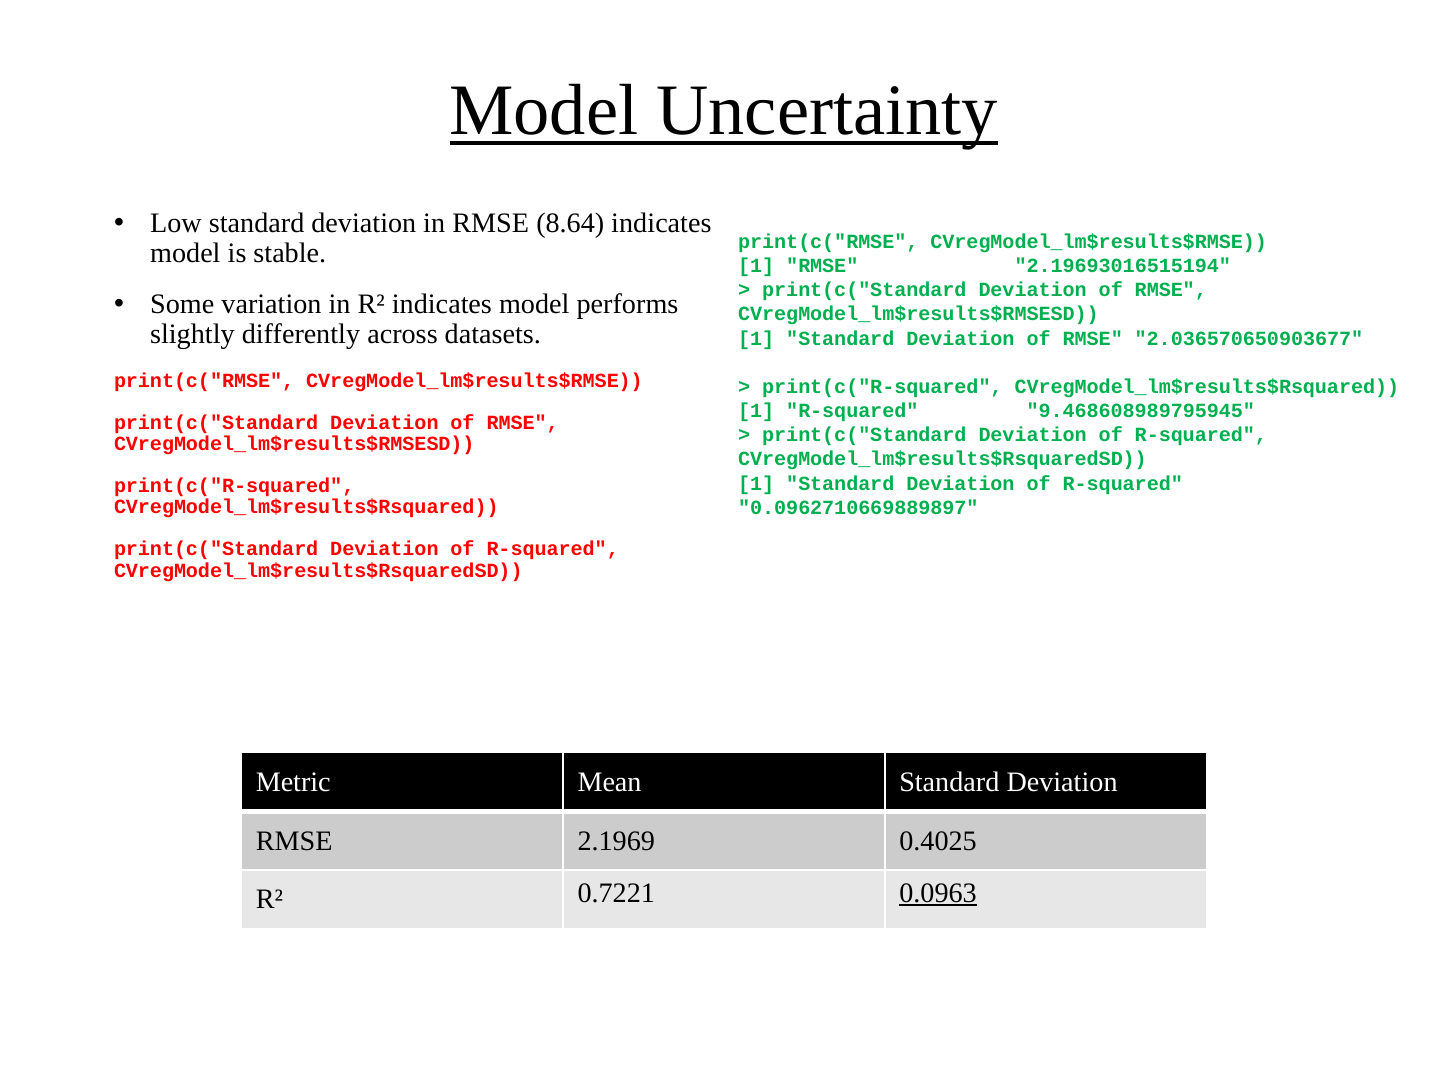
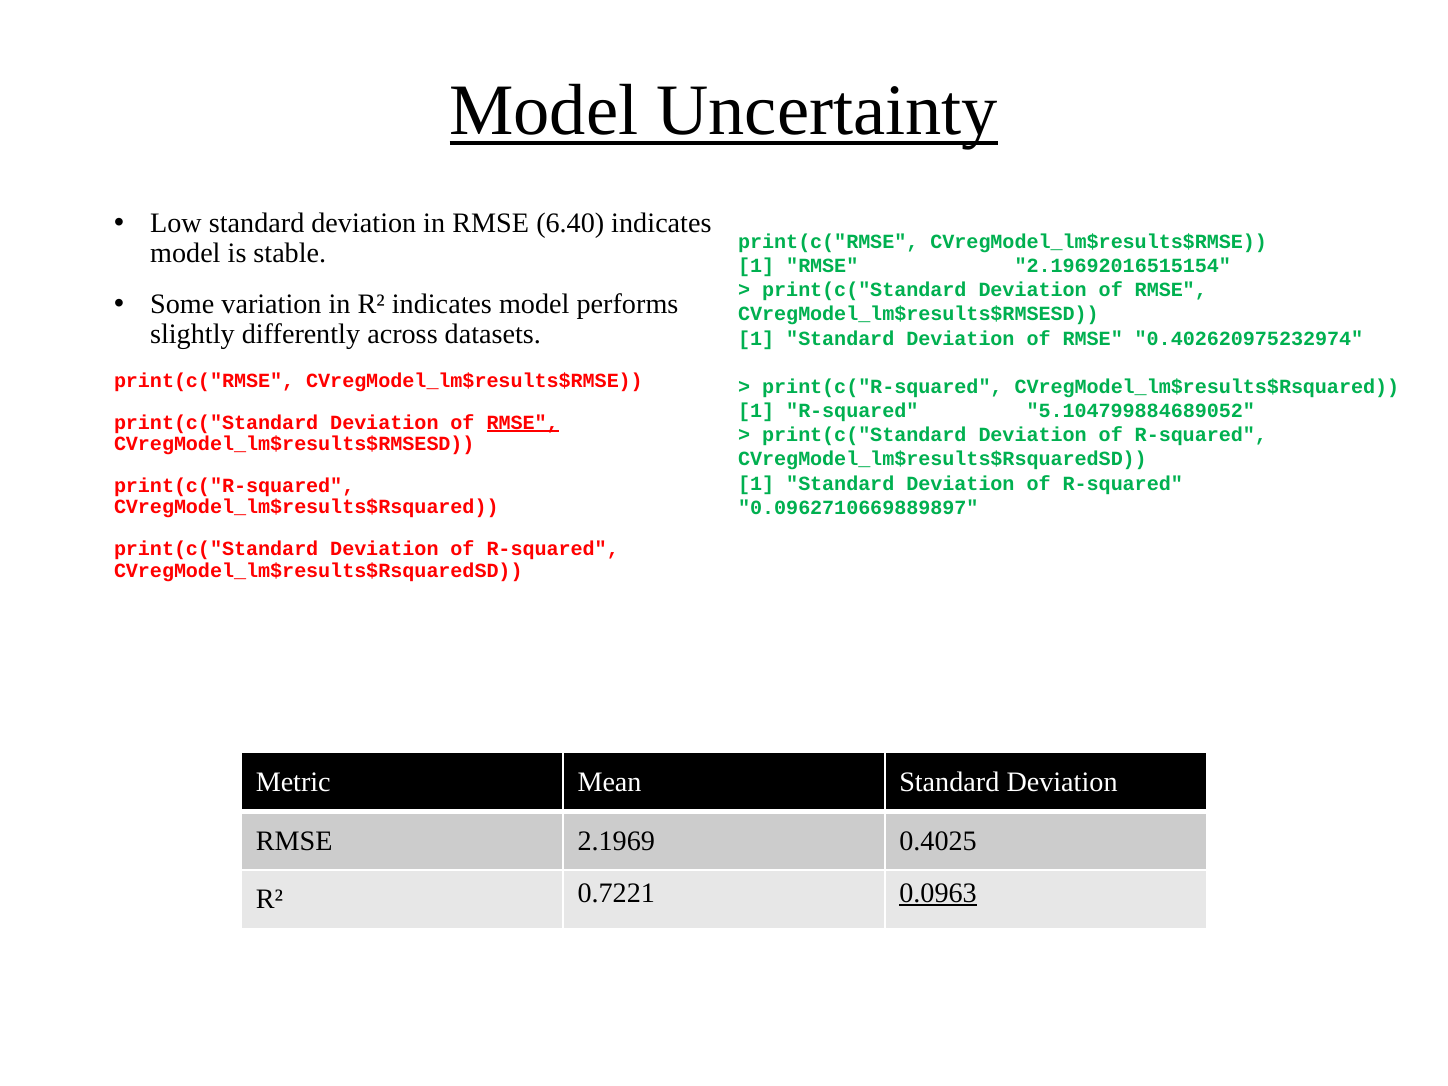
8.64: 8.64 -> 6.40
2.19693016515194: 2.19693016515194 -> 2.19692016515154
2.036570650903677: 2.036570650903677 -> 0.402620975232974
9.468608989795945: 9.468608989795945 -> 5.104799884689052
RMSE at (523, 422) underline: none -> present
